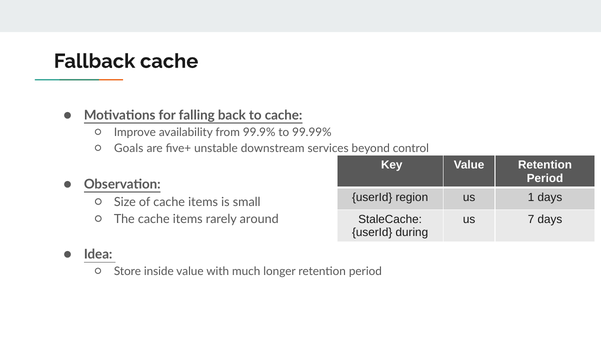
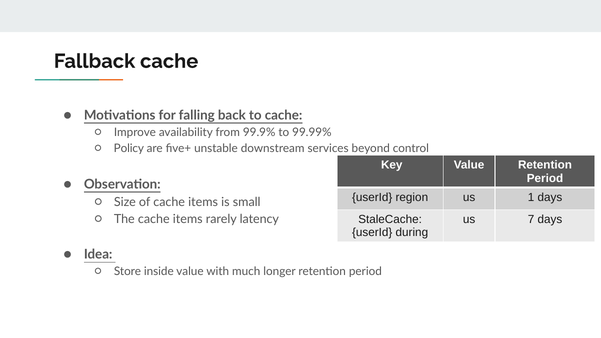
Goals: Goals -> Policy
around: around -> latency
